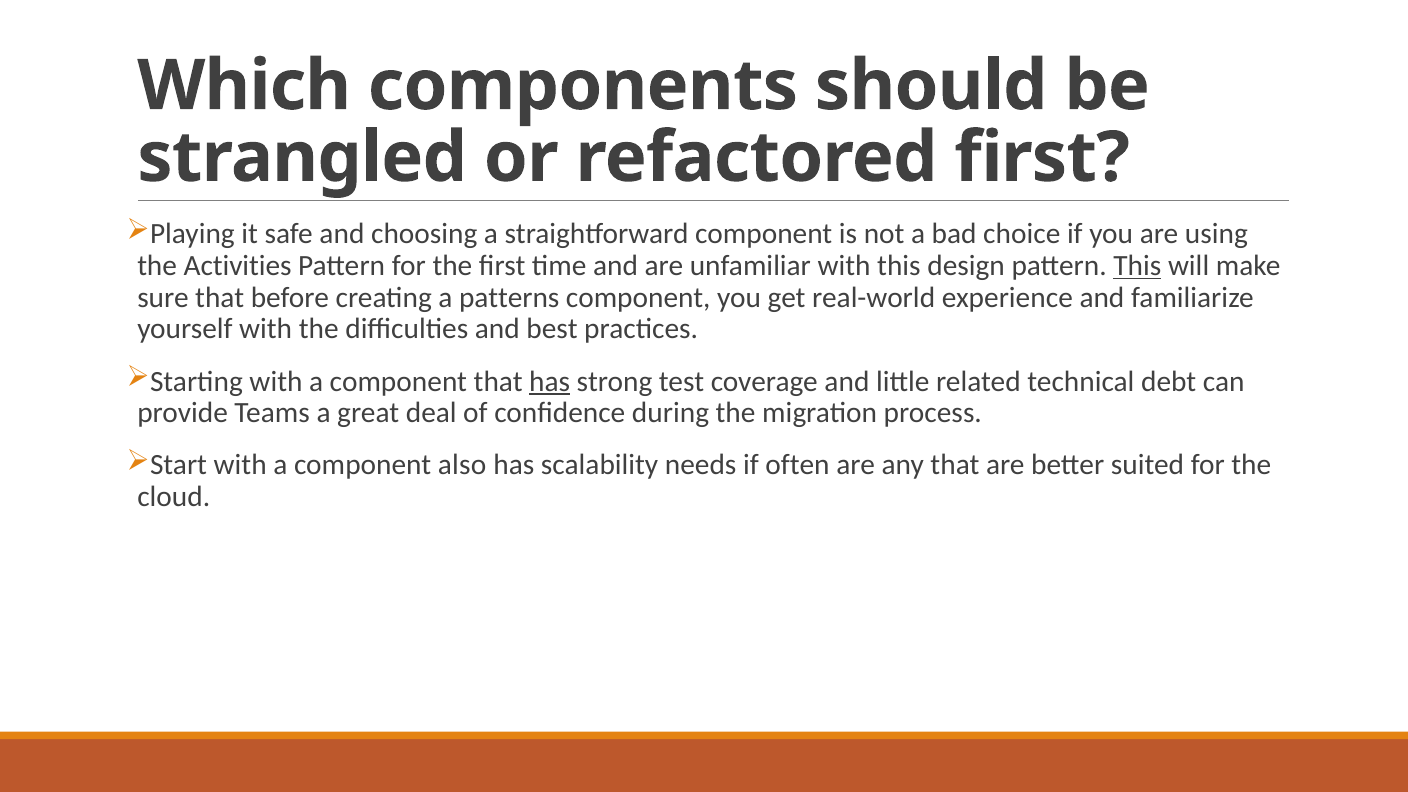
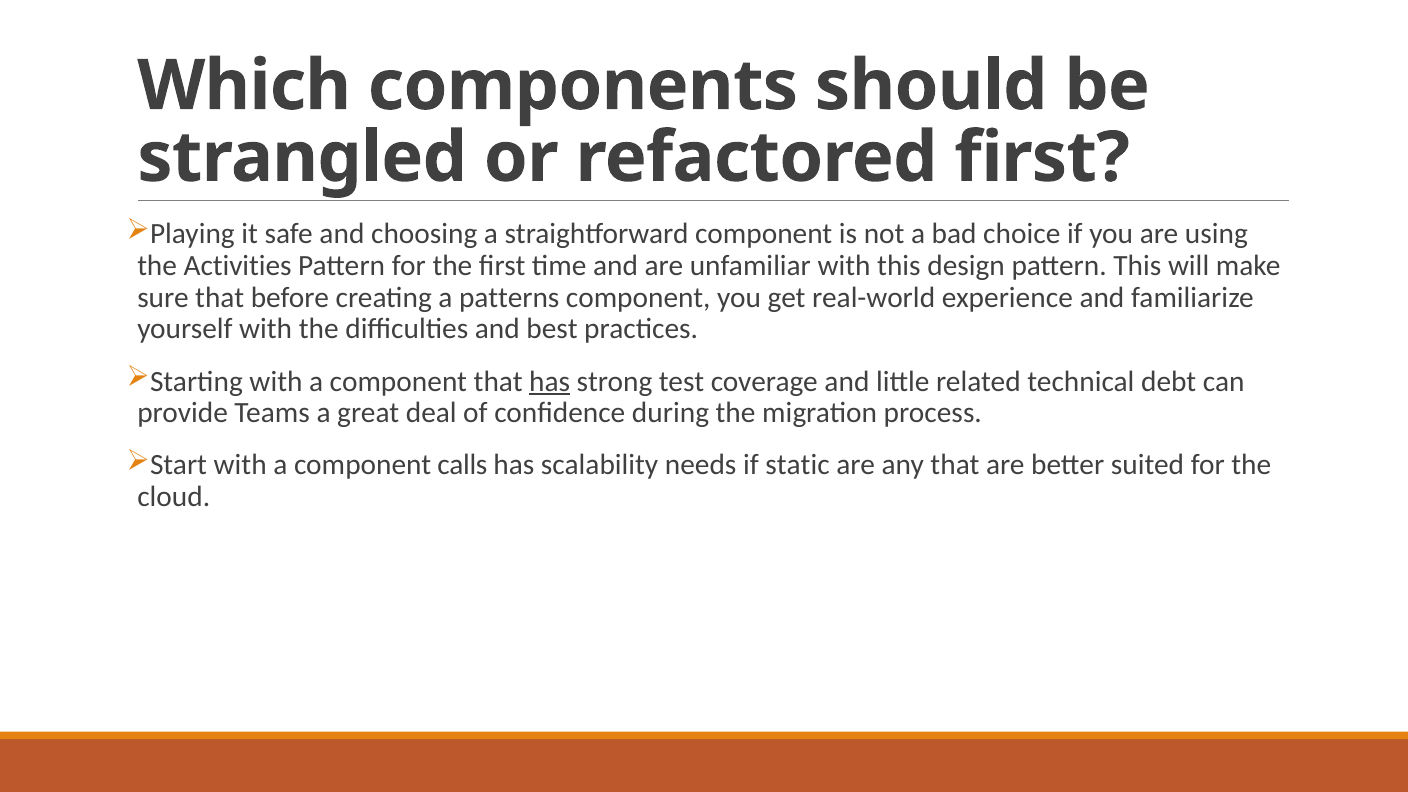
This at (1137, 266) underline: present -> none
also: also -> calls
often: often -> static
